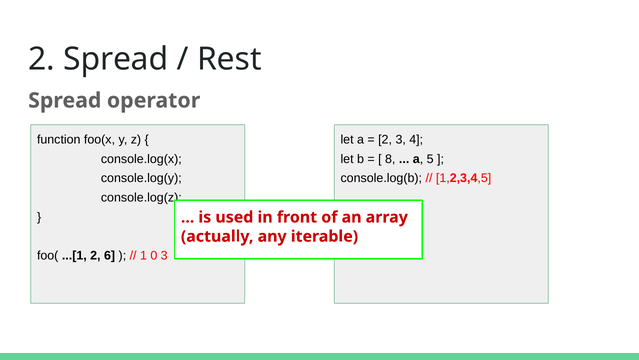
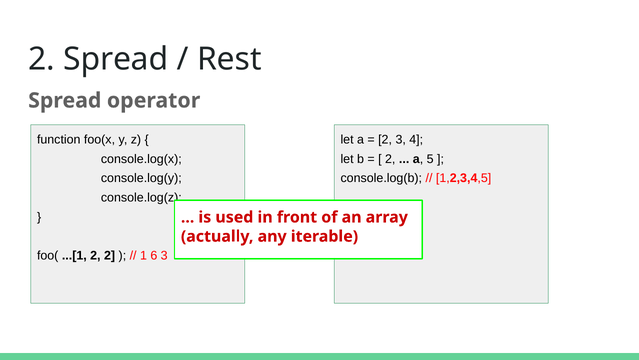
8 at (390, 159): 8 -> 2
2 6: 6 -> 2
0: 0 -> 6
